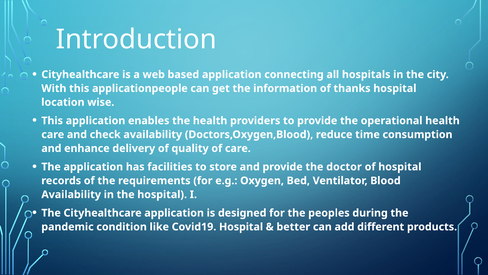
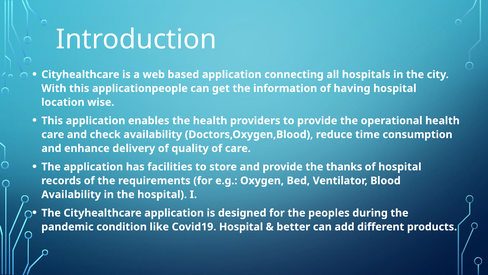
thanks: thanks -> having
doctor: doctor -> thanks
